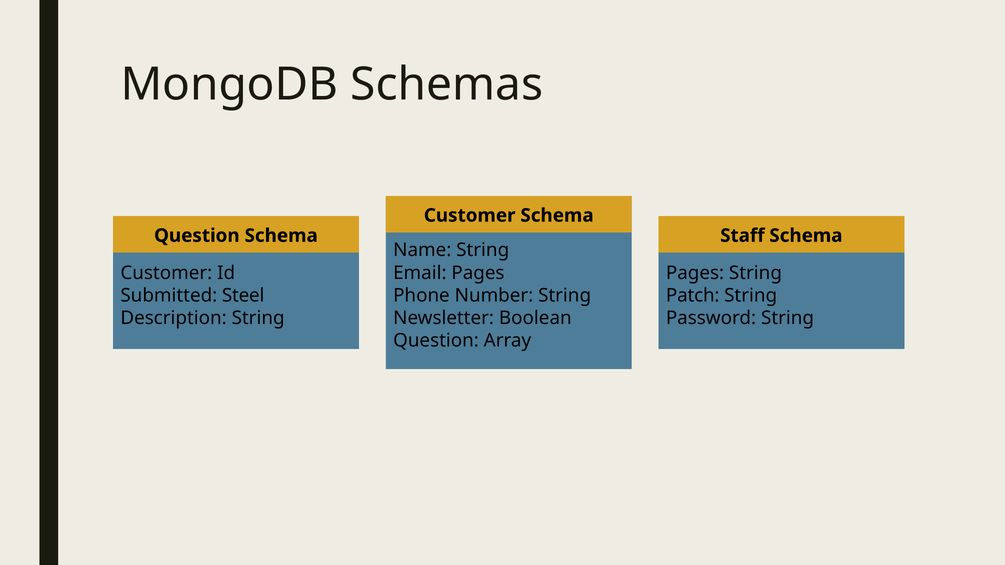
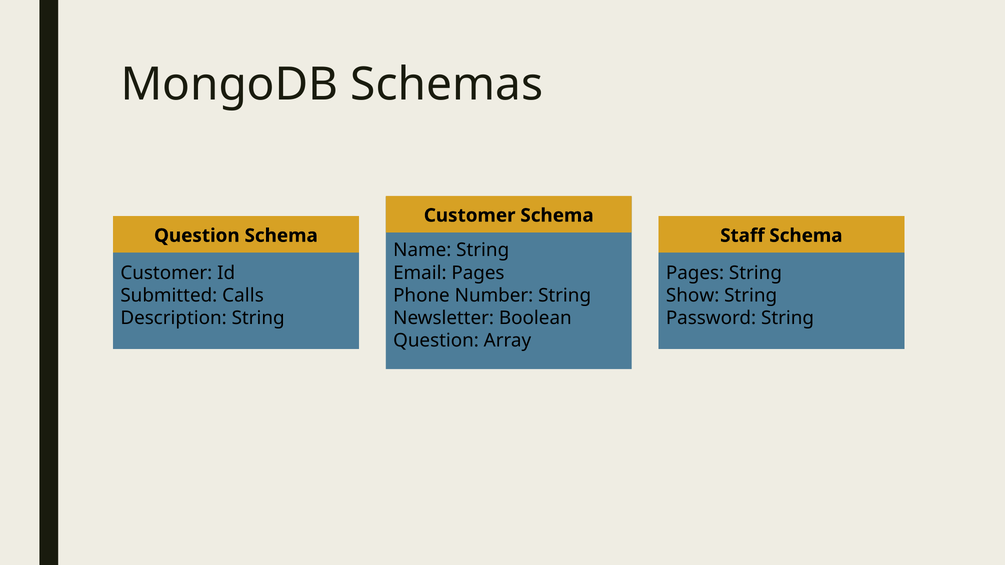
Steel: Steel -> Calls
Patch: Patch -> Show
